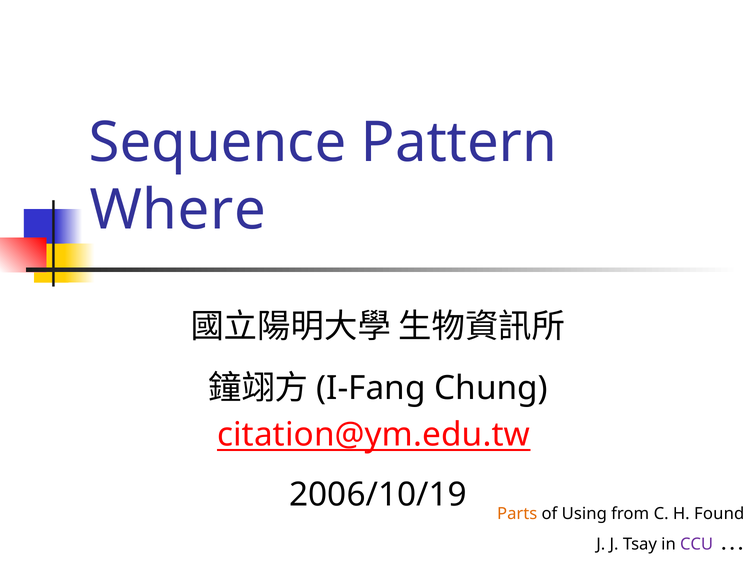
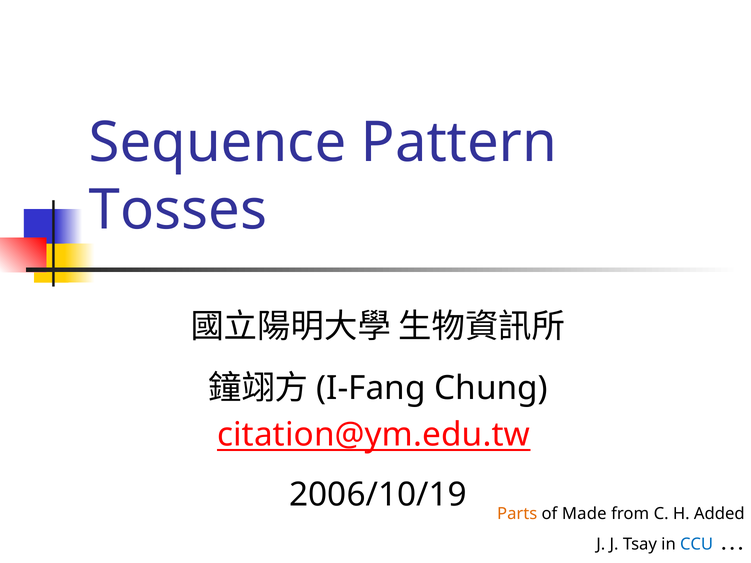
Where: Where -> Tosses
Using: Using -> Made
Found: Found -> Added
CCU colour: purple -> blue
